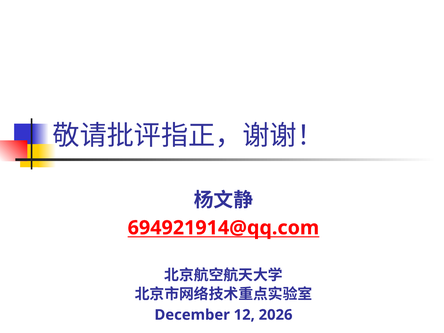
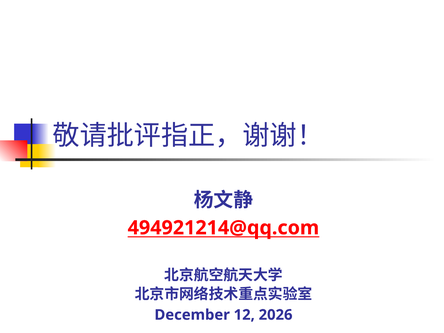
694921914@qq.com: 694921914@qq.com -> 494921214@qq.com
